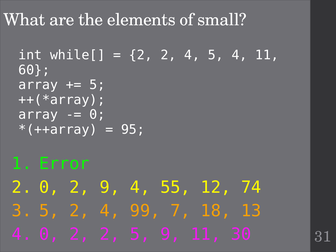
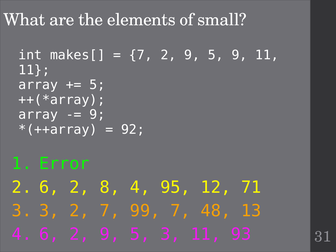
while[: while[ -> makes[
2 at (141, 55): 2 -> 7
4 at (192, 55): 4 -> 9
5 4: 4 -> 9
60 at (34, 70): 60 -> 11
0 at (97, 115): 0 -> 9
95: 95 -> 92
2 0: 0 -> 6
2 9: 9 -> 8
55: 55 -> 95
74: 74 -> 71
3 5: 5 -> 3
4 at (110, 211): 4 -> 7
18: 18 -> 48
4 0: 0 -> 6
2 at (110, 234): 2 -> 9
5 9: 9 -> 3
30: 30 -> 93
